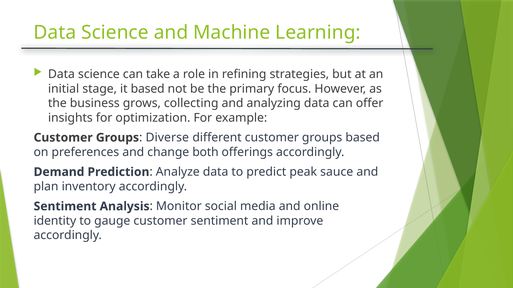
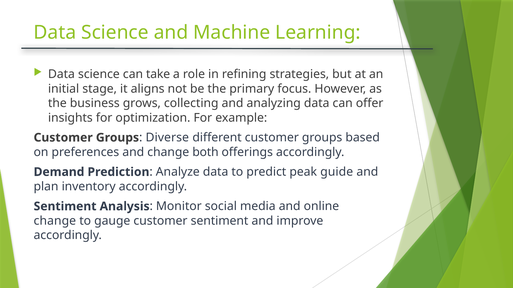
it based: based -> aligns
sauce: sauce -> guide
identity at (55, 221): identity -> change
